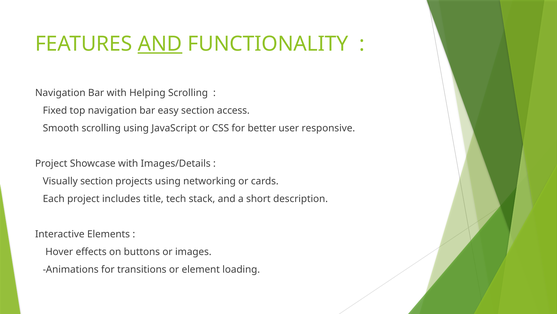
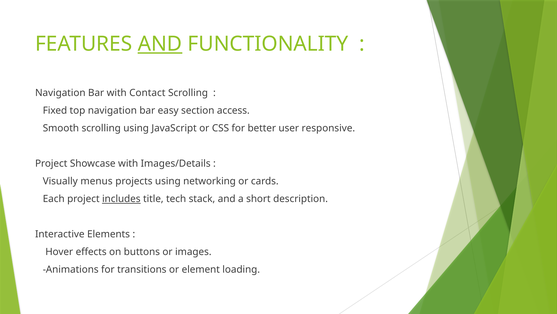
Helping: Helping -> Contact
Visually section: section -> menus
includes underline: none -> present
